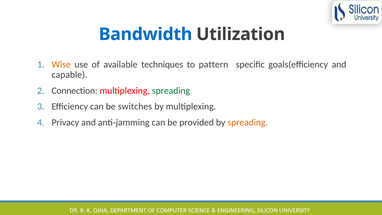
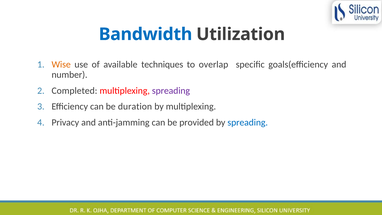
pattern: pattern -> overlap
capable: capable -> number
Connection: Connection -> Completed
spreading at (171, 91) colour: green -> purple
switches: switches -> duration
spreading at (248, 122) colour: orange -> blue
